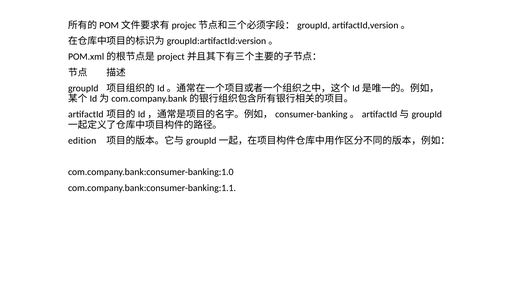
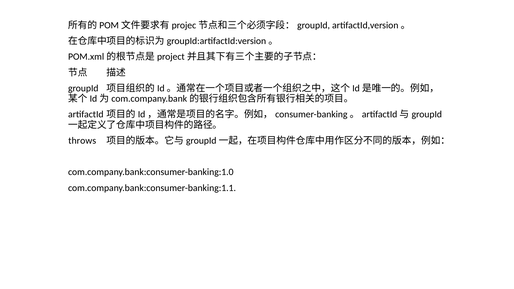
edition: edition -> throws
